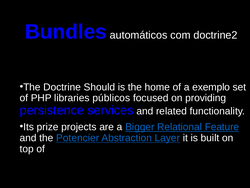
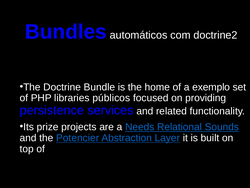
Should: Should -> Bundle
Bigger: Bigger -> Needs
Feature: Feature -> Sounds
